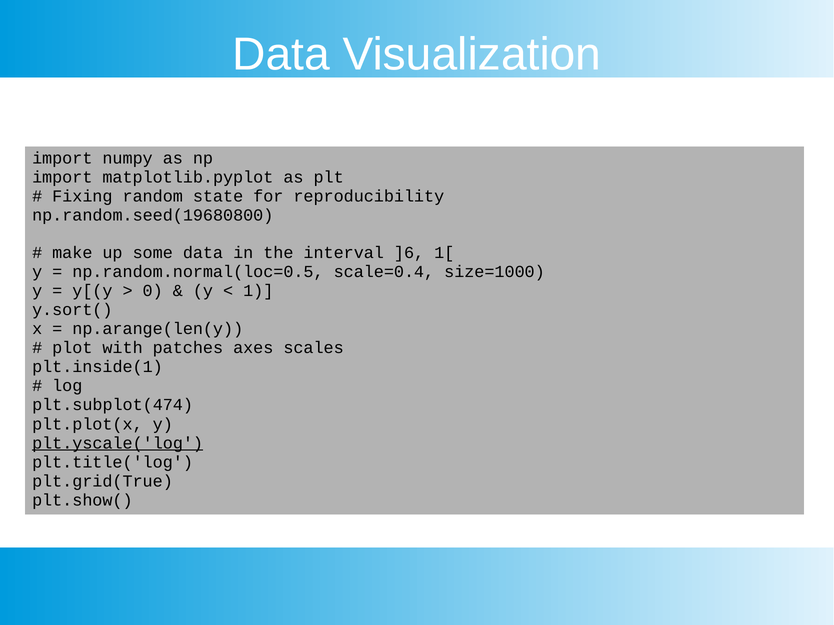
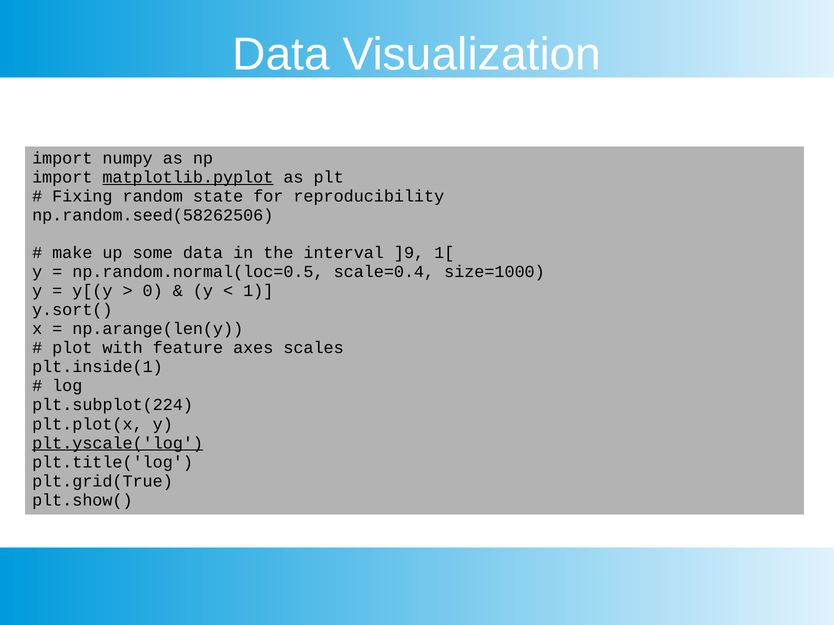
matplotlib.pyplot underline: none -> present
np.random.seed(19680800: np.random.seed(19680800 -> np.random.seed(58262506
]6: ]6 -> ]9
patches: patches -> feature
plt.subplot(474: plt.subplot(474 -> plt.subplot(224
